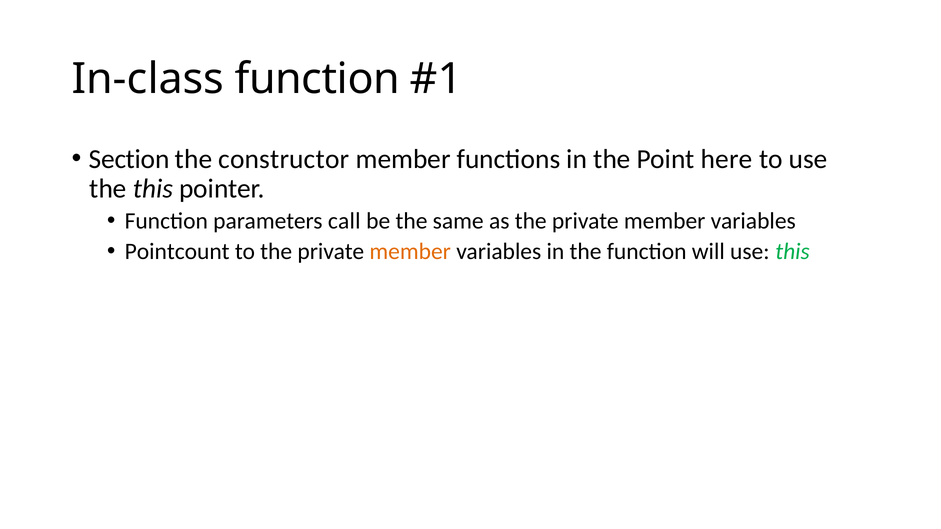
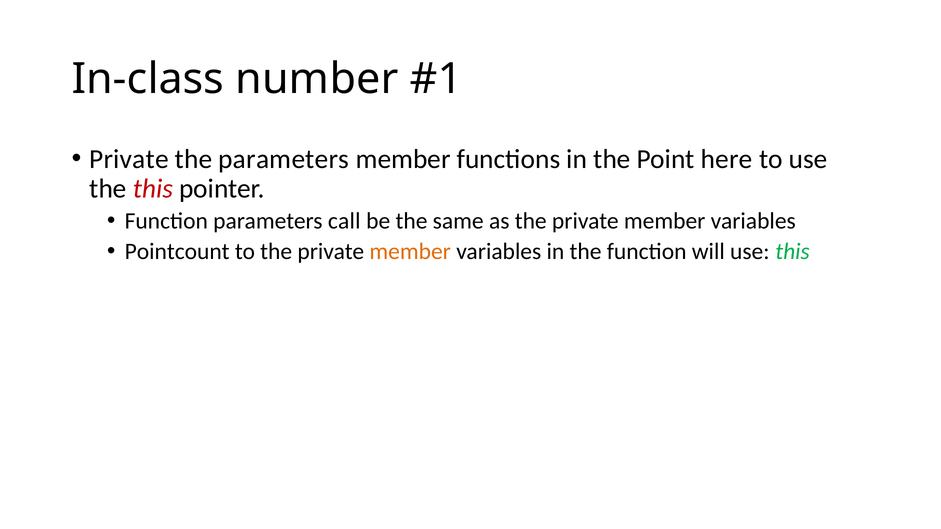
In-class function: function -> number
Section at (129, 159): Section -> Private
the constructor: constructor -> parameters
this at (153, 189) colour: black -> red
